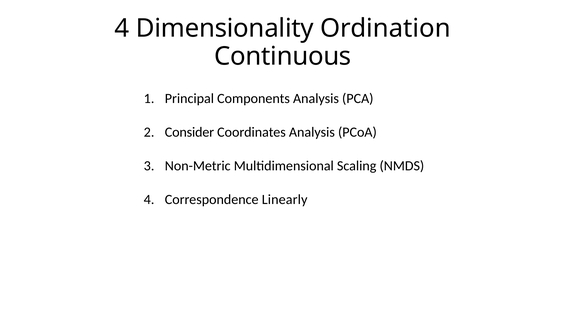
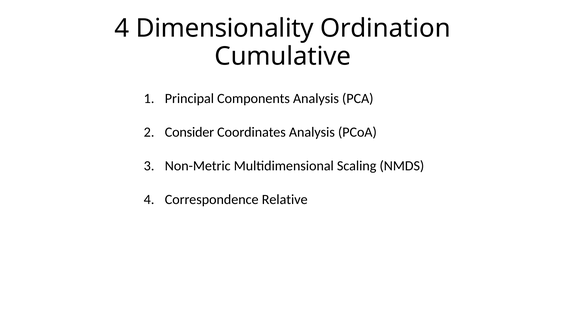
Continuous: Continuous -> Cumulative
Linearly: Linearly -> Relative
